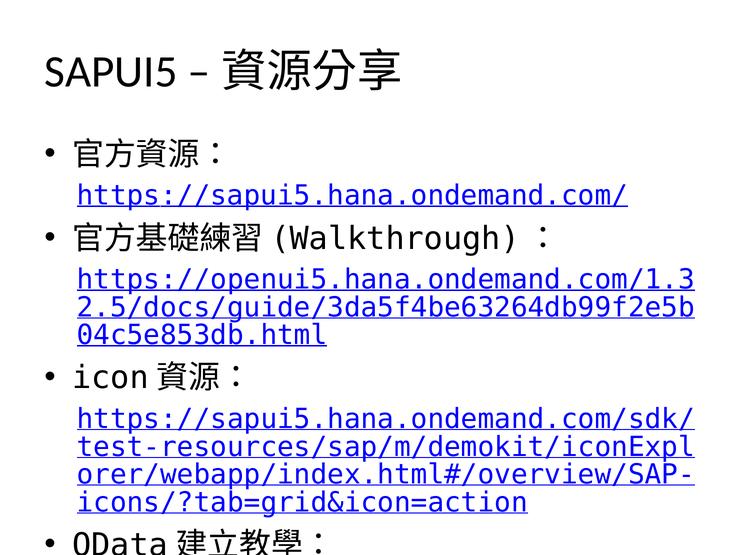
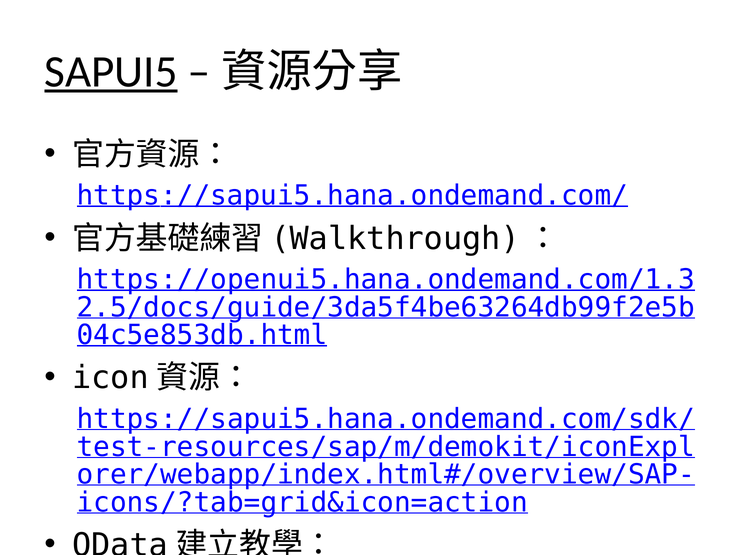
SAPUI5 underline: none -> present
